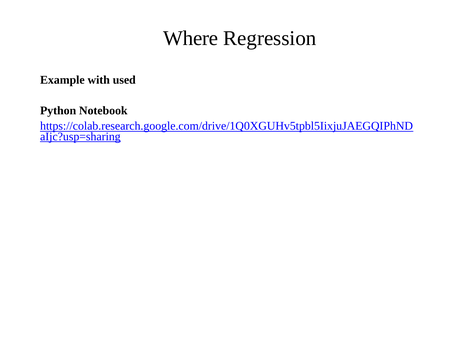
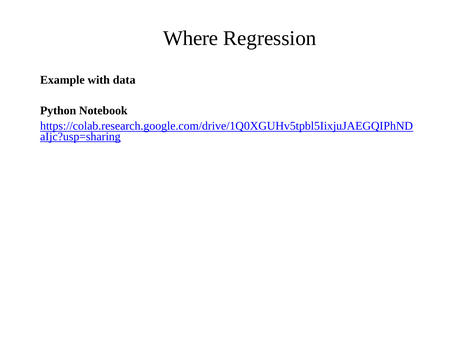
used: used -> data
